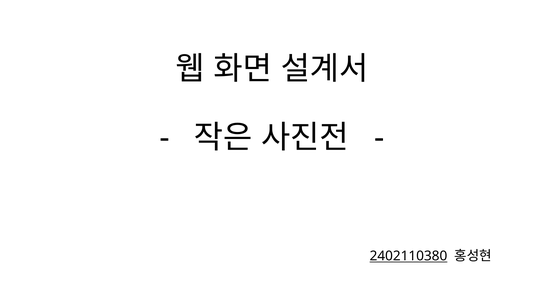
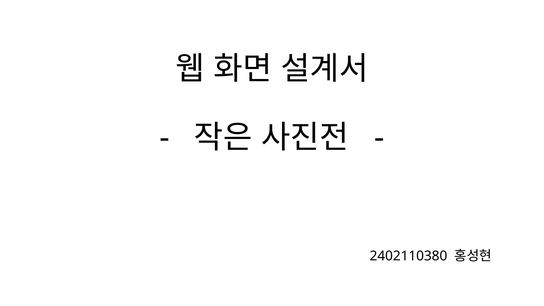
2402110380 underline: present -> none
